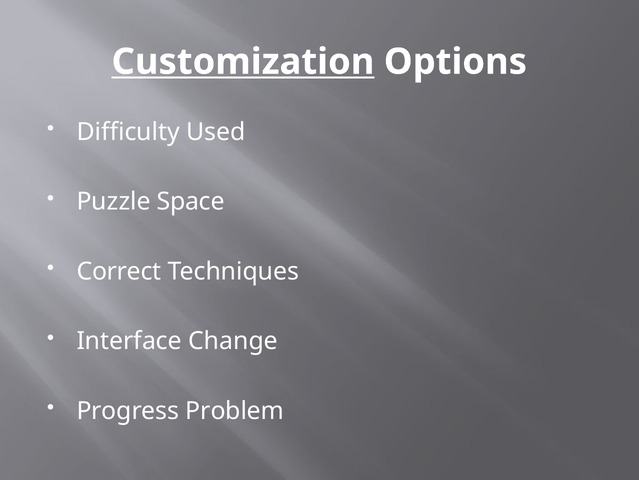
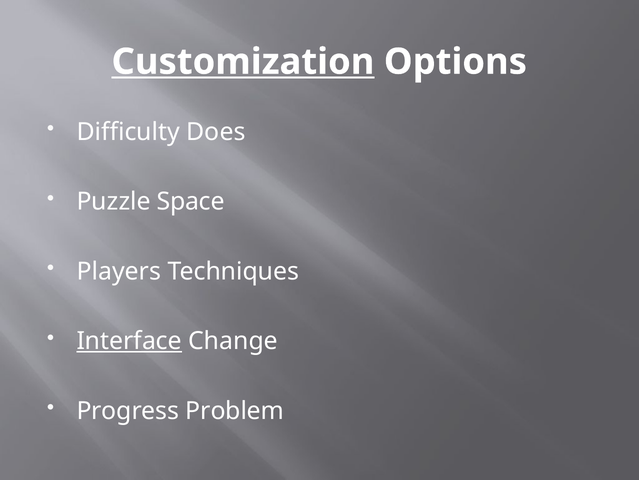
Used: Used -> Does
Correct: Correct -> Players
Interface underline: none -> present
